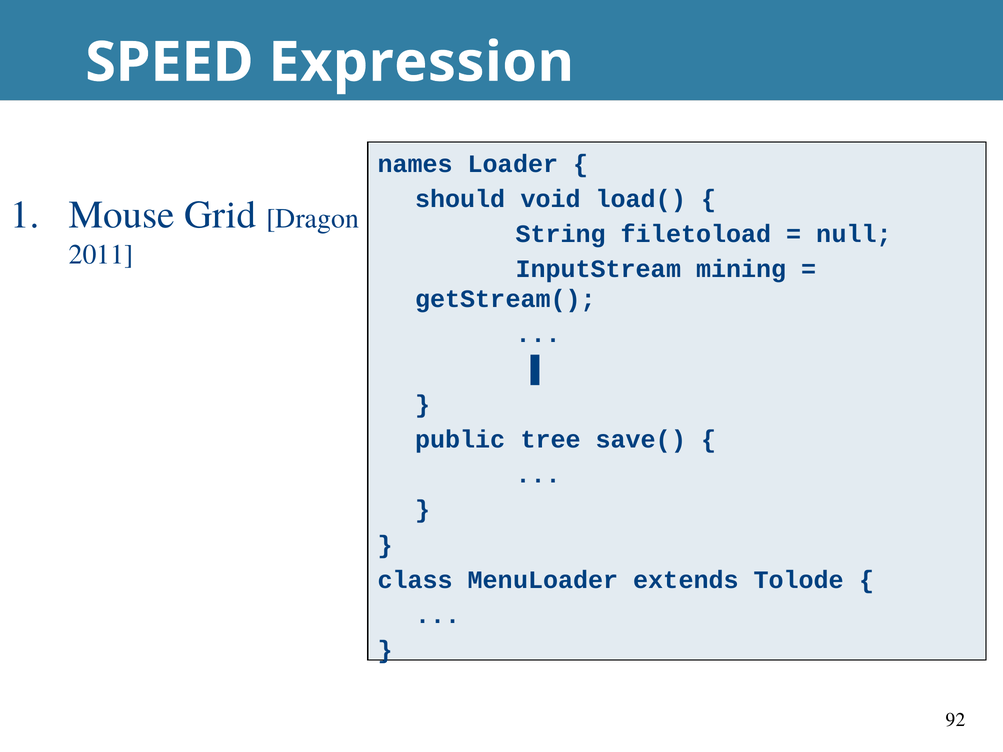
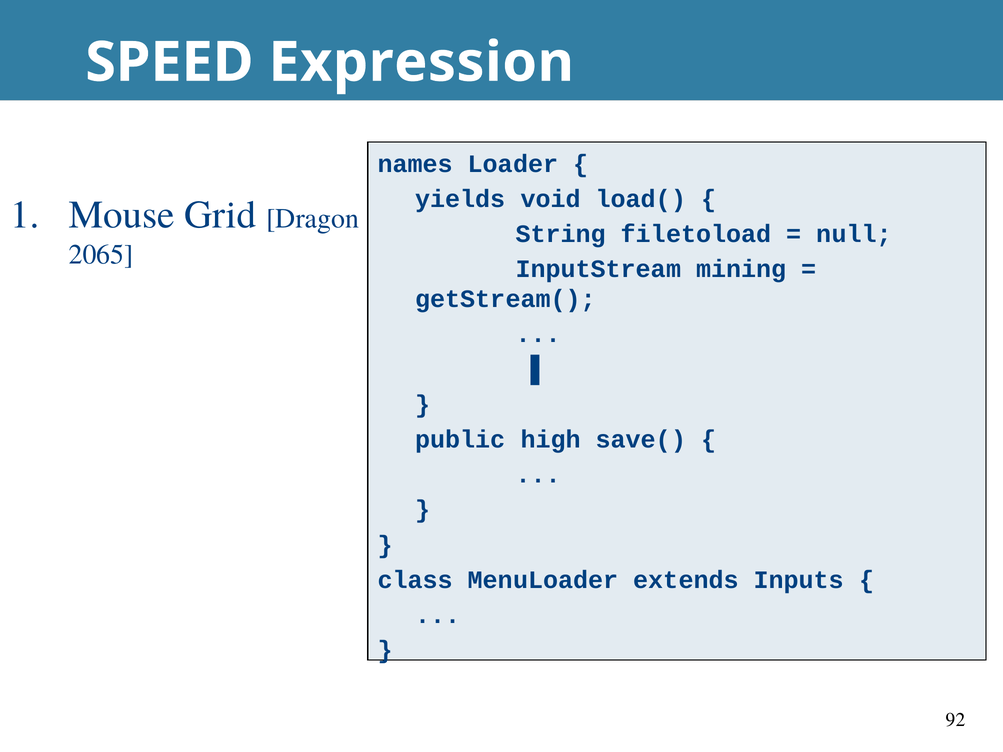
should: should -> yields
2011: 2011 -> 2065
tree: tree -> high
Tolode: Tolode -> Inputs
